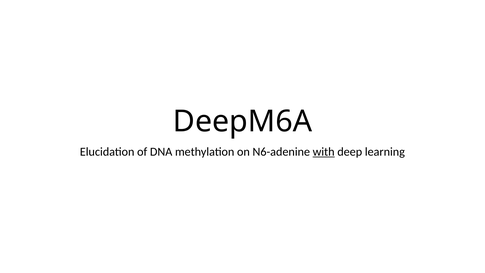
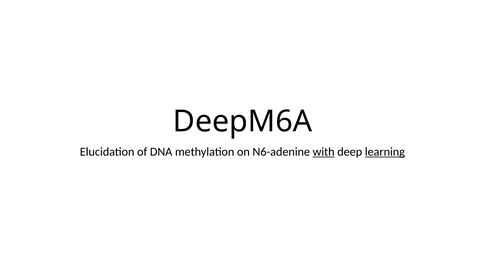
learning underline: none -> present
